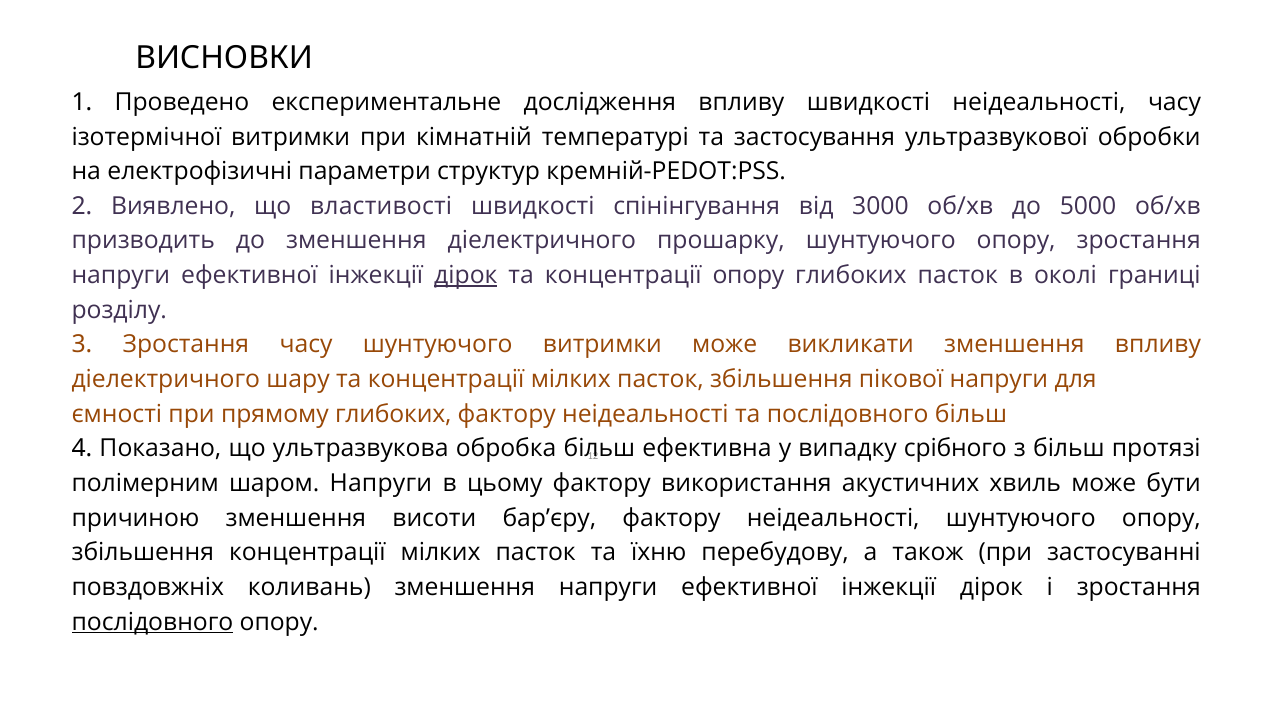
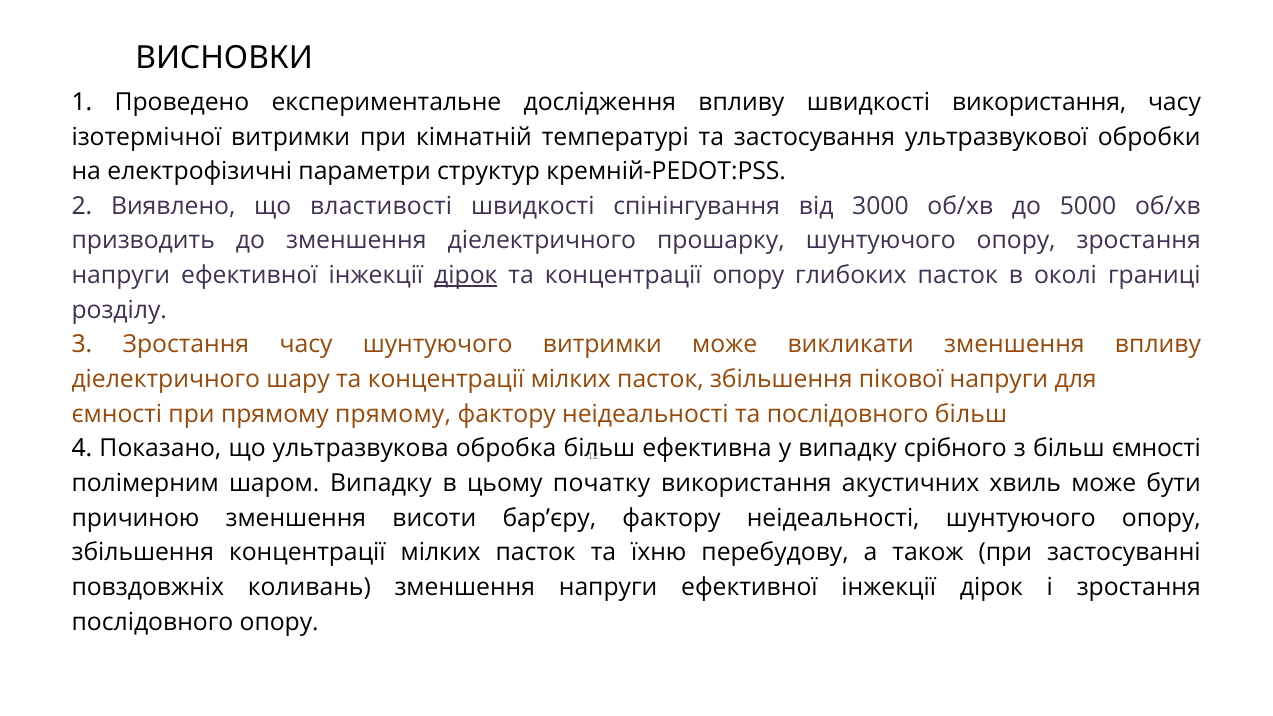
швидкості неідеальності: неідеальності -> використання
прямому глибоких: глибоких -> прямому
більш протязі: протязі -> ємності
шаром Напруги: Напруги -> Випадку
цьому фактору: фактору -> початку
послідовного at (152, 622) underline: present -> none
